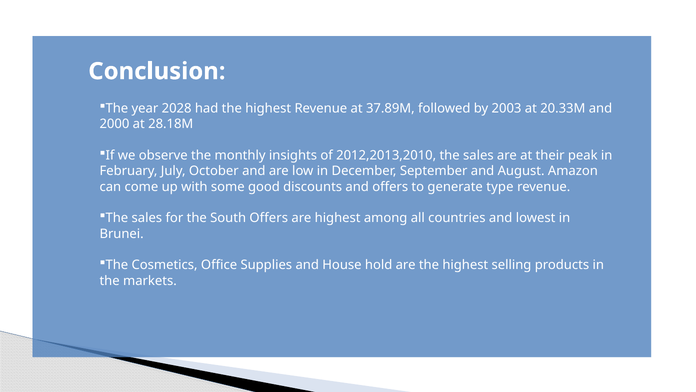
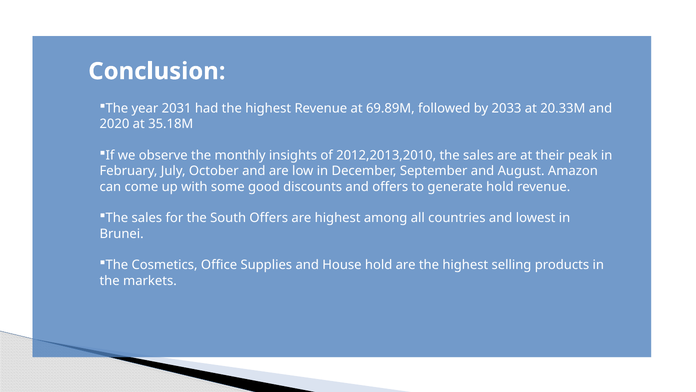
2028: 2028 -> 2031
37.89M: 37.89M -> 69.89M
2003: 2003 -> 2033
2000: 2000 -> 2020
28.18M: 28.18M -> 35.18M
generate type: type -> hold
